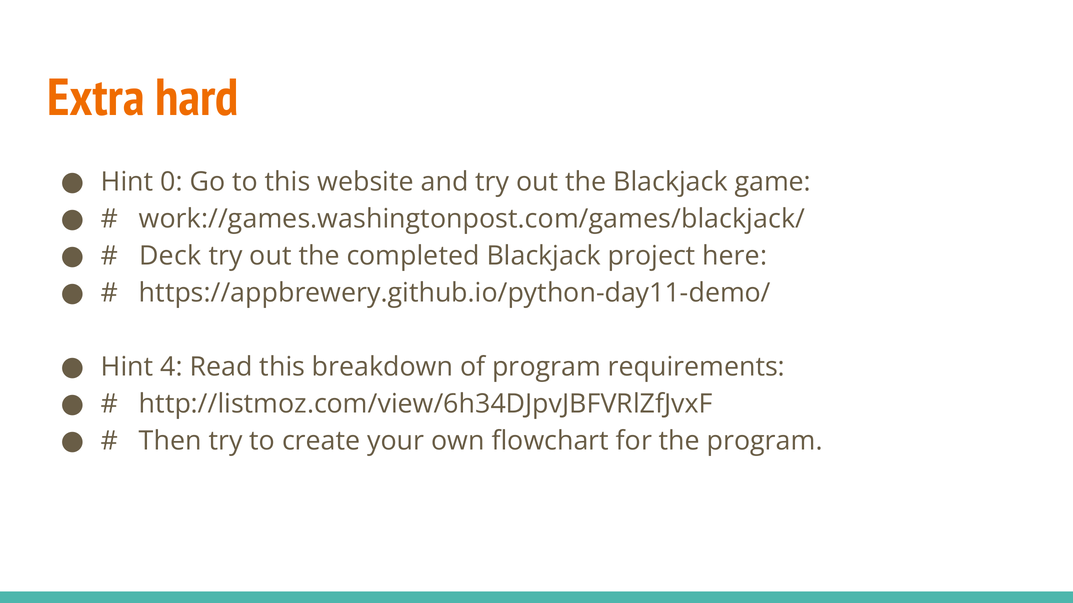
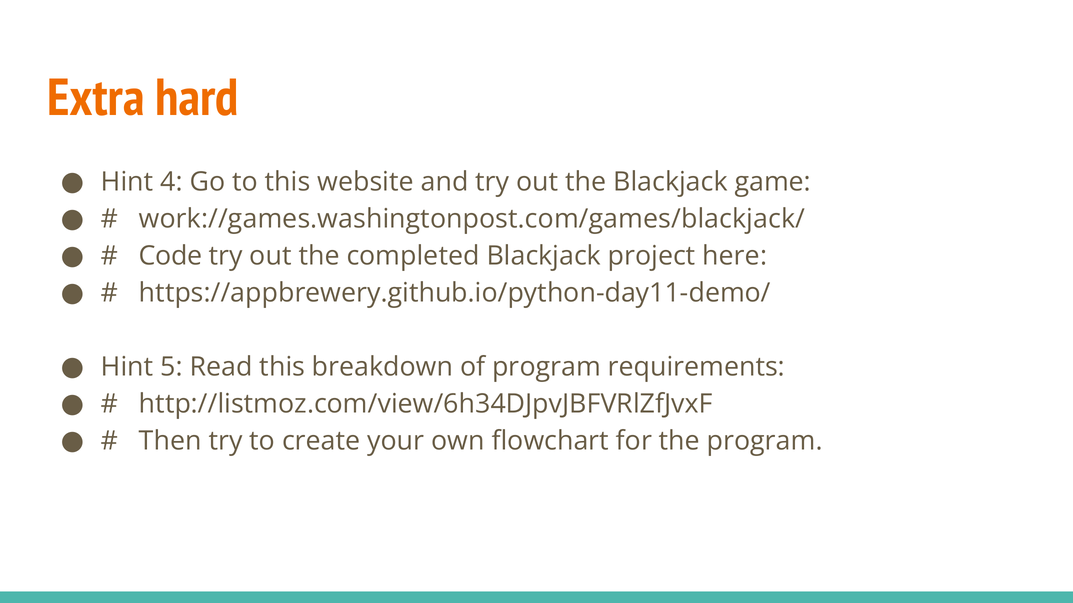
0: 0 -> 4
Deck: Deck -> Code
4: 4 -> 5
